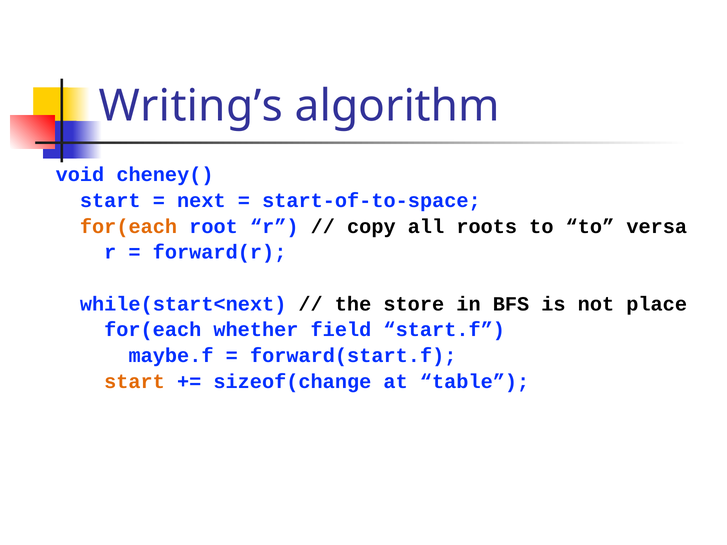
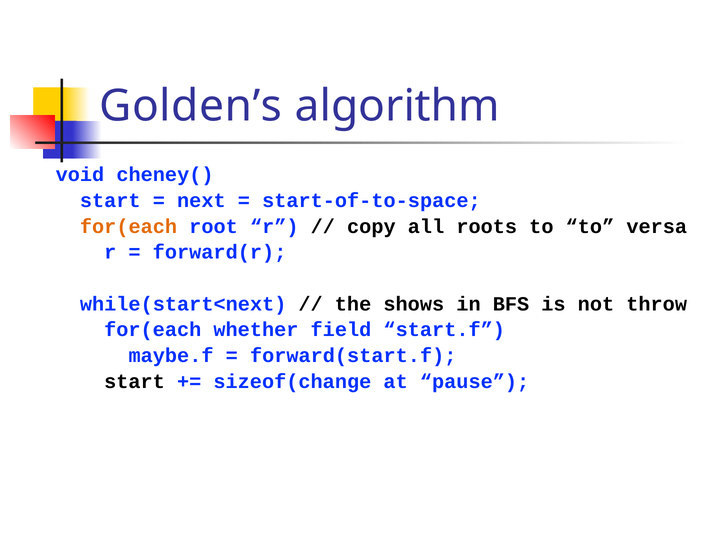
Writing’s: Writing’s -> Golden’s
store: store -> shows
place: place -> throw
start at (134, 382) colour: orange -> black
table: table -> pause
